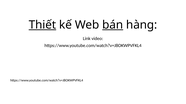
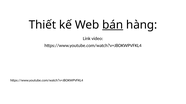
Thiết underline: present -> none
